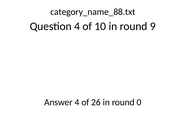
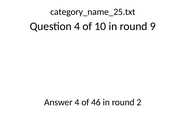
category_name_88.txt: category_name_88.txt -> category_name_25.txt
26: 26 -> 46
0: 0 -> 2
